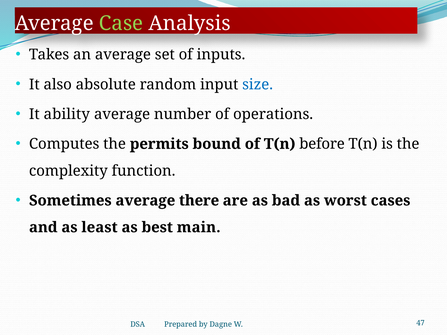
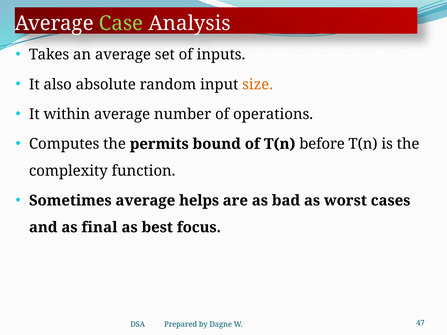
size colour: blue -> orange
ability: ability -> within
there: there -> helps
least: least -> final
main: main -> focus
